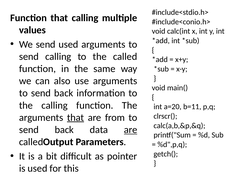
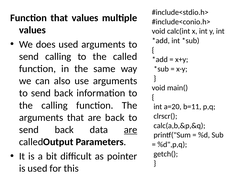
that calling: calling -> values
We send: send -> does
that at (76, 118) underline: present -> none
are from: from -> back
